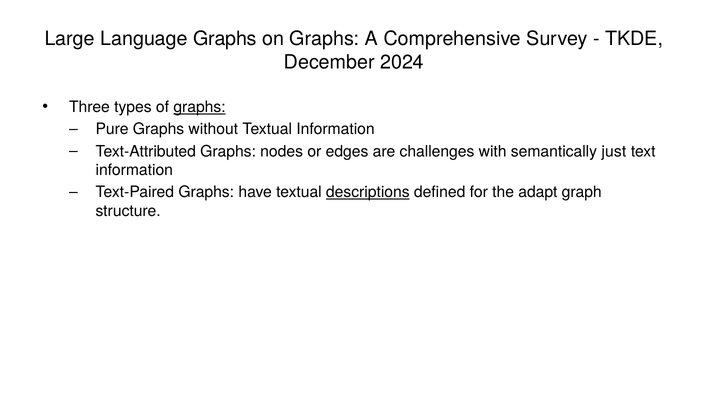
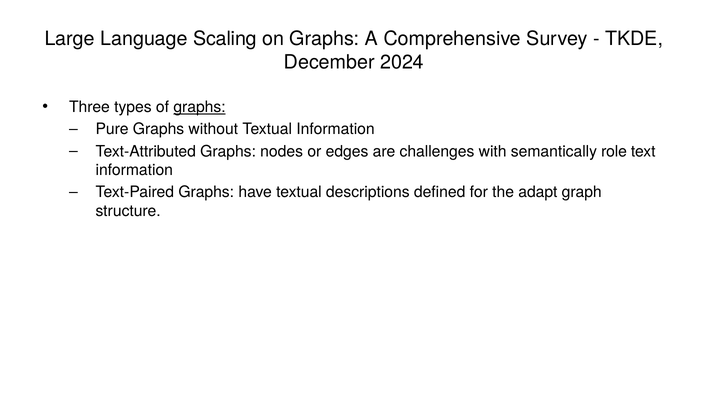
Language Graphs: Graphs -> Scaling
just: just -> role
descriptions underline: present -> none
